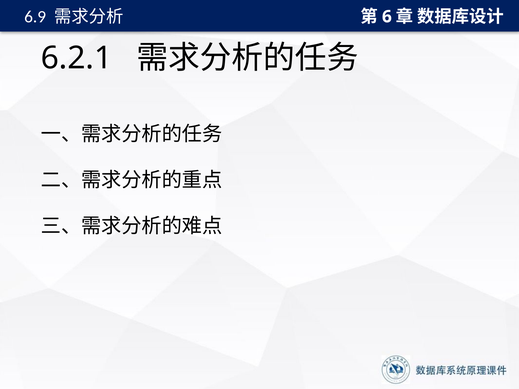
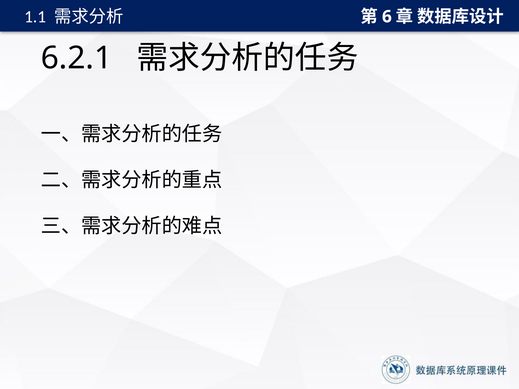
6.9: 6.9 -> 1.1
